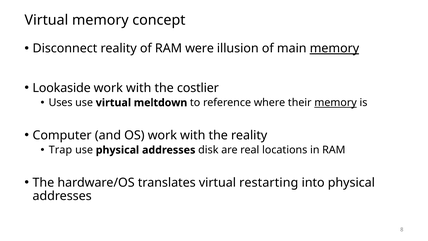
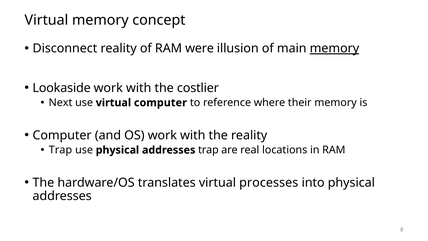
Uses: Uses -> Next
virtual meltdown: meltdown -> computer
memory at (336, 103) underline: present -> none
addresses disk: disk -> trap
restarting: restarting -> processes
